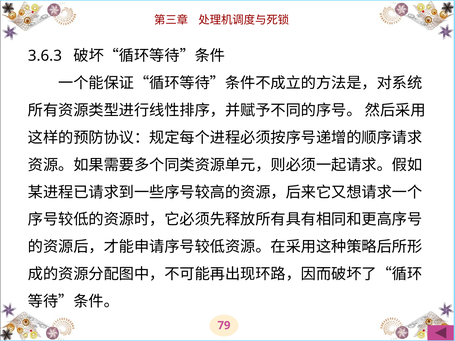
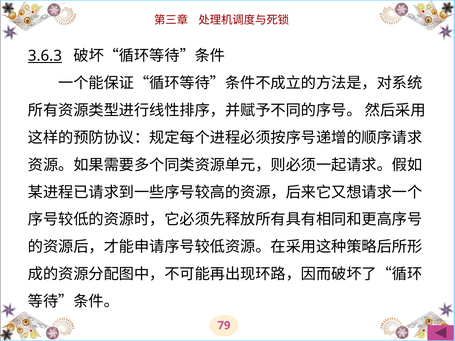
3.6.3 underline: none -> present
